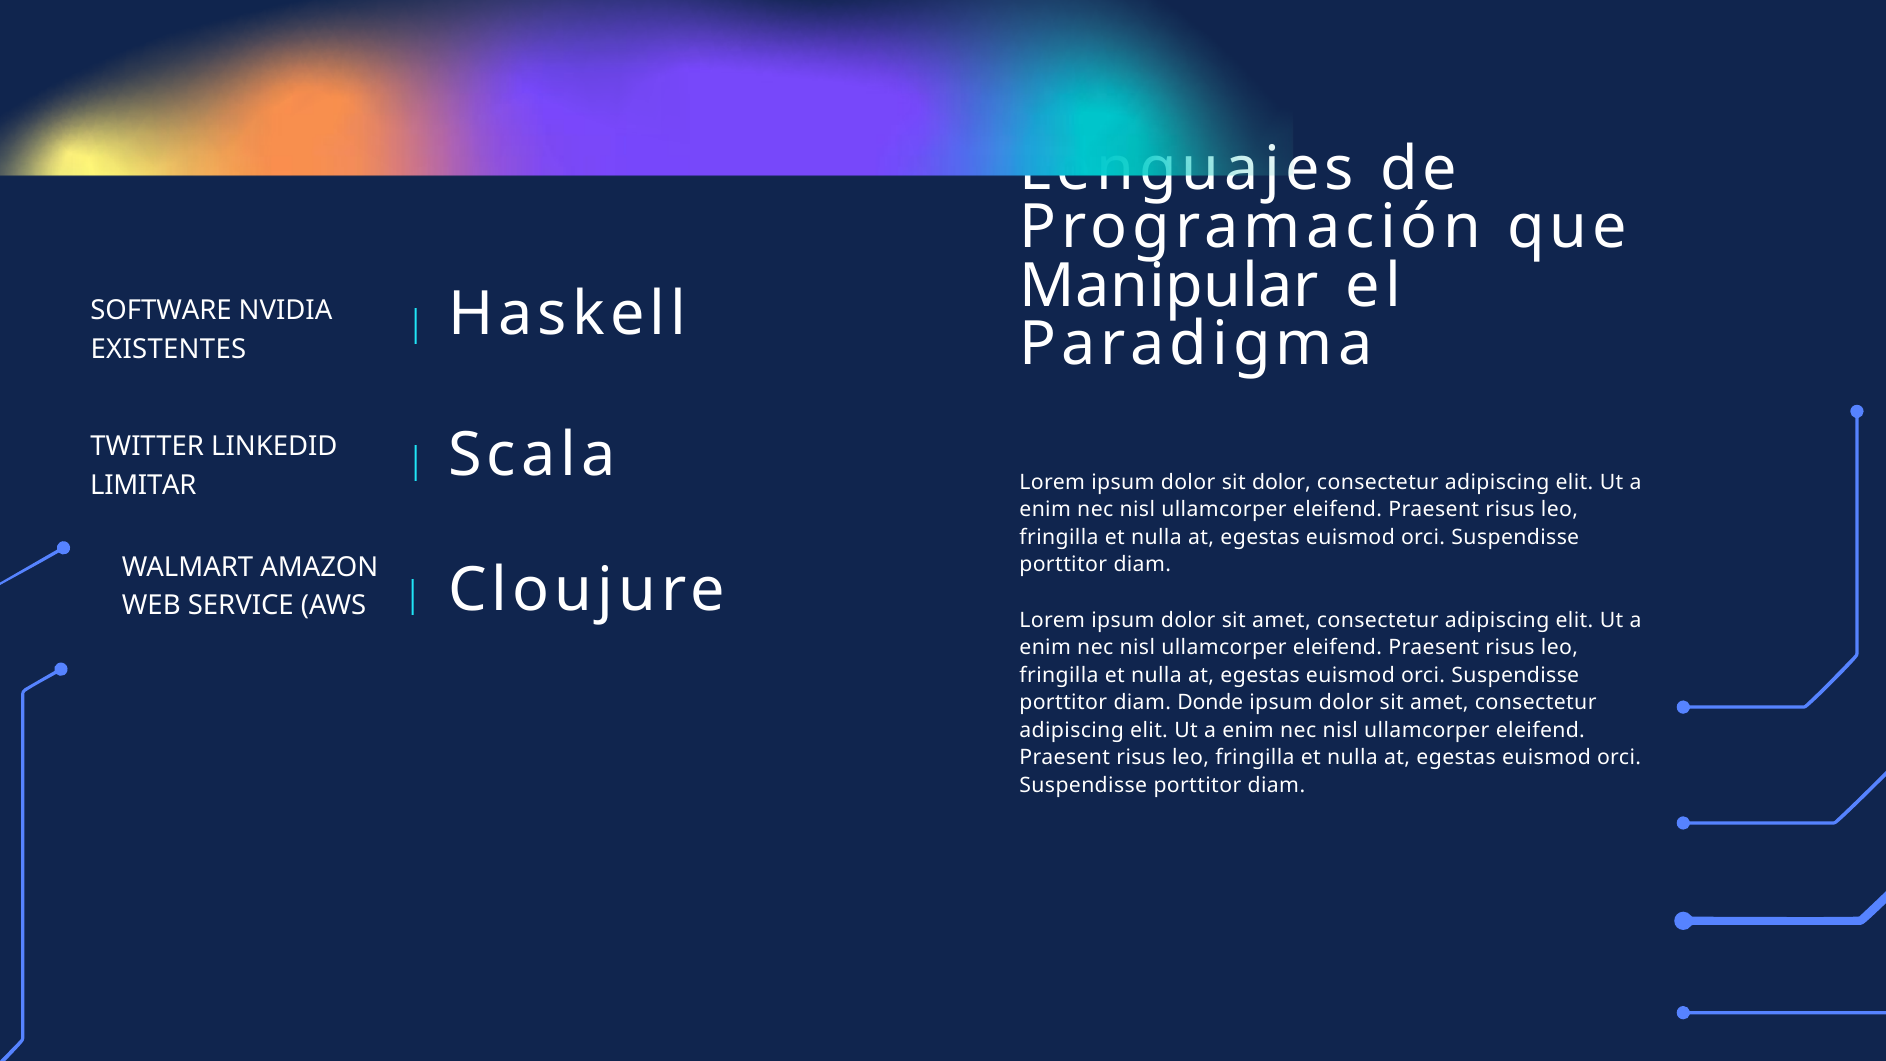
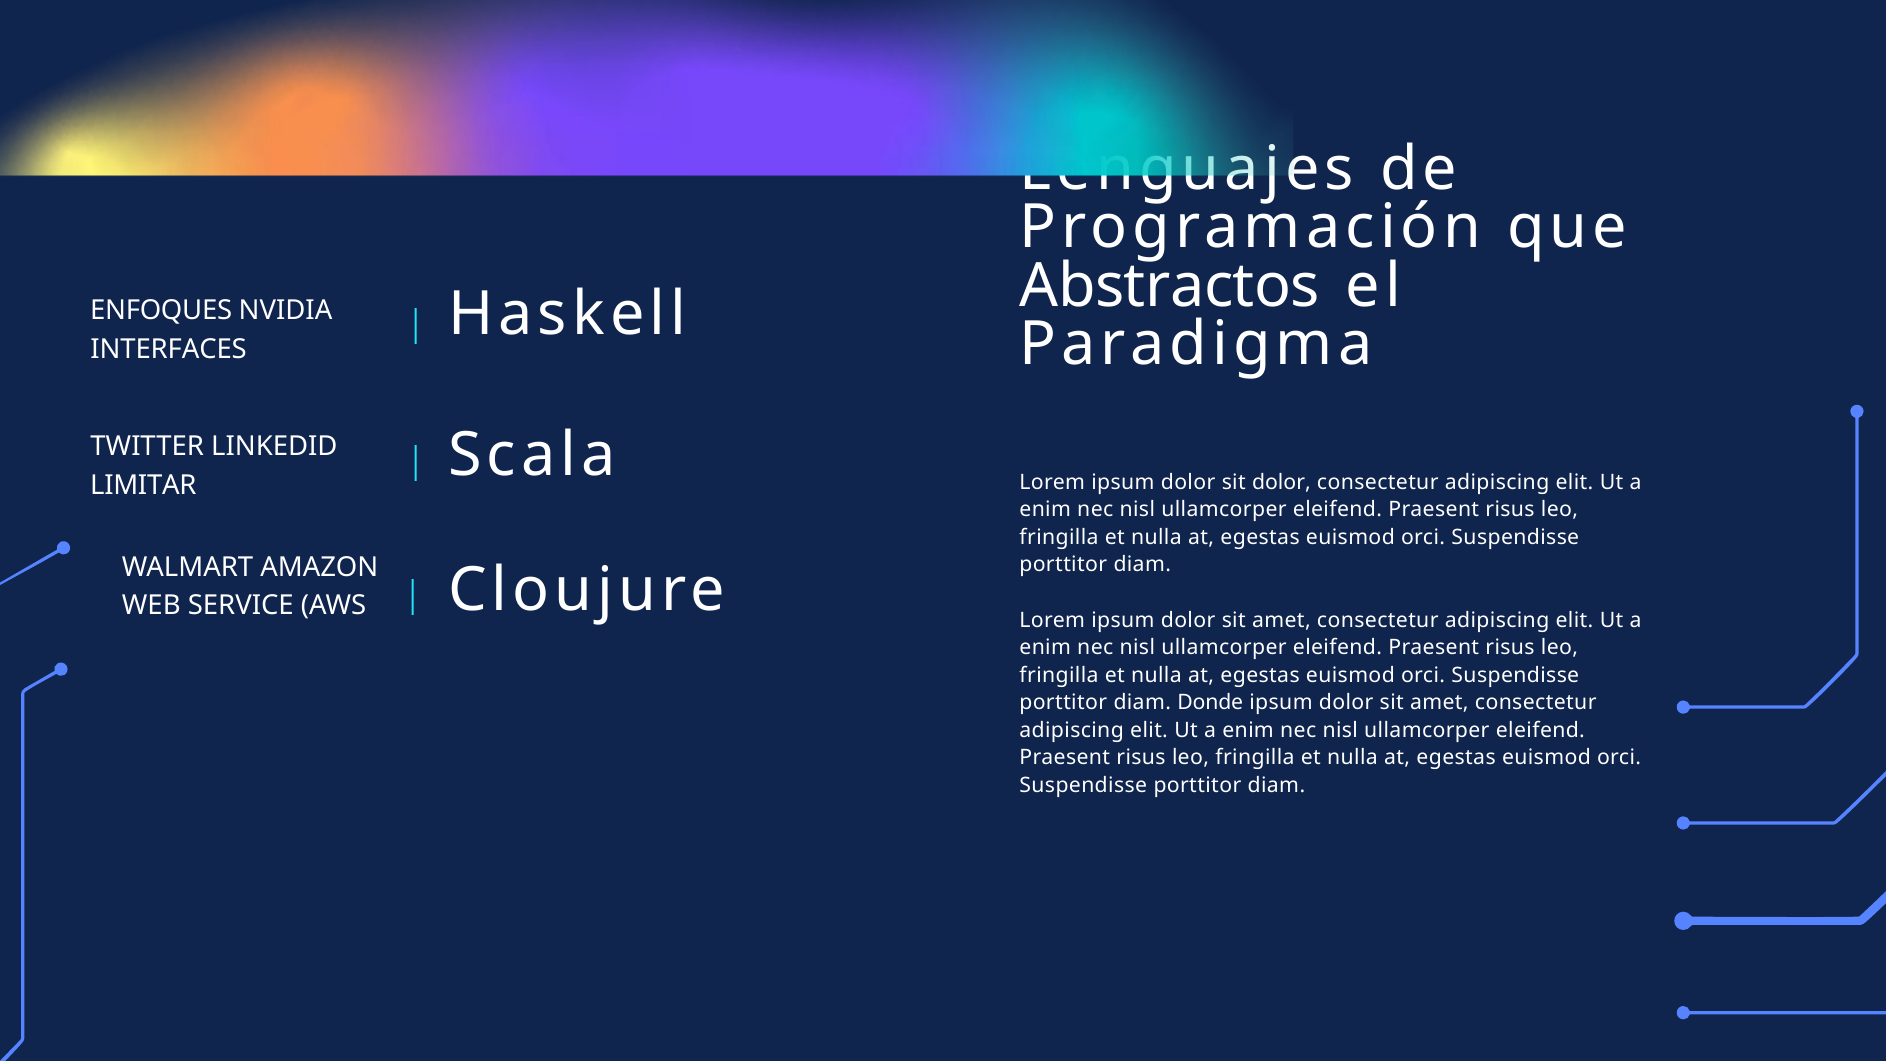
Manipular: Manipular -> Abstractos
SOFTWARE: SOFTWARE -> ENFOQUES
EXISTENTES: EXISTENTES -> INTERFACES
